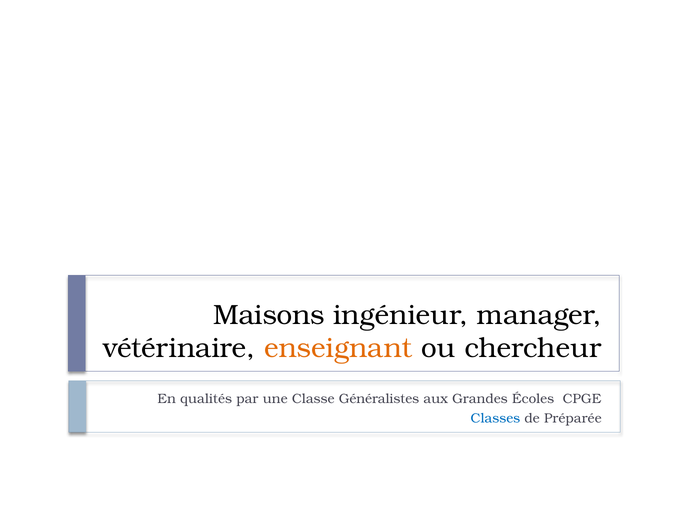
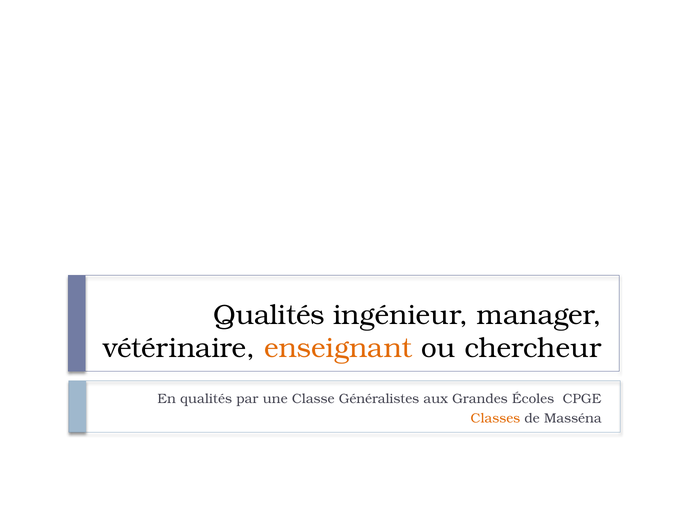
Maisons at (269, 315): Maisons -> Qualités
Classes colour: blue -> orange
Préparée: Préparée -> Masséna
